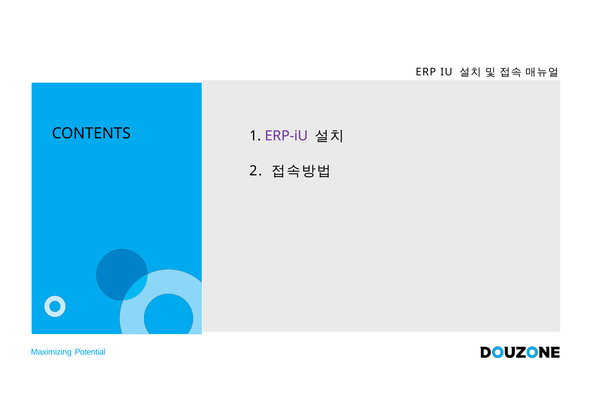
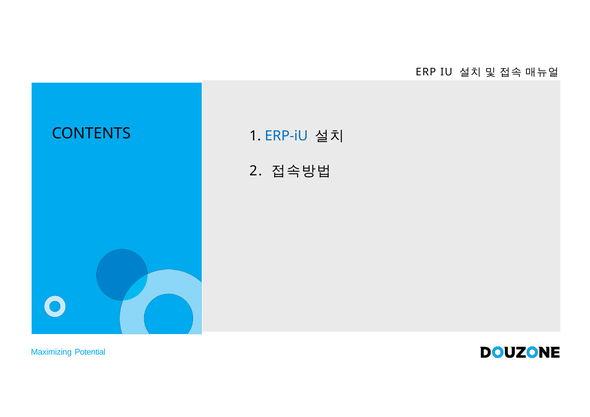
ERP-iU colour: purple -> blue
